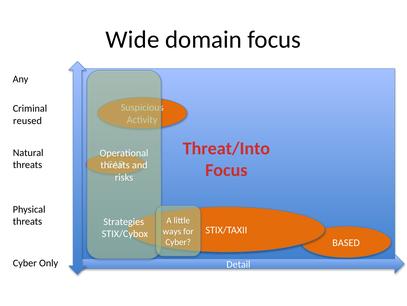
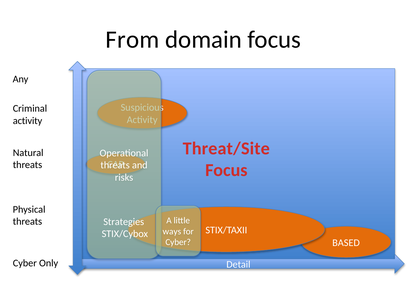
Wide: Wide -> From
reused at (27, 121): reused -> activity
Threat/Into: Threat/Into -> Threat/Site
